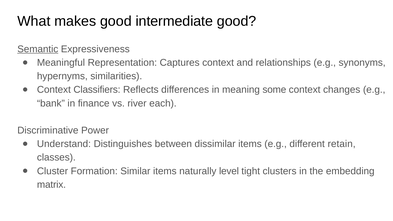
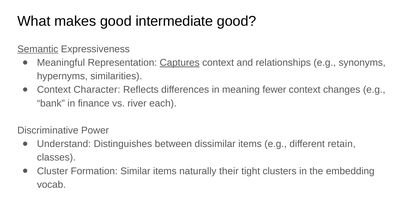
Captures underline: none -> present
Classifiers: Classifiers -> Character
some: some -> fewer
level: level -> their
matrix: matrix -> vocab
